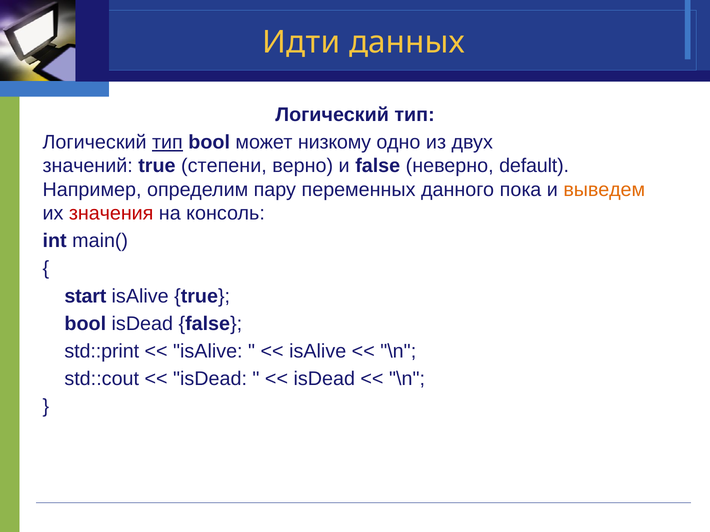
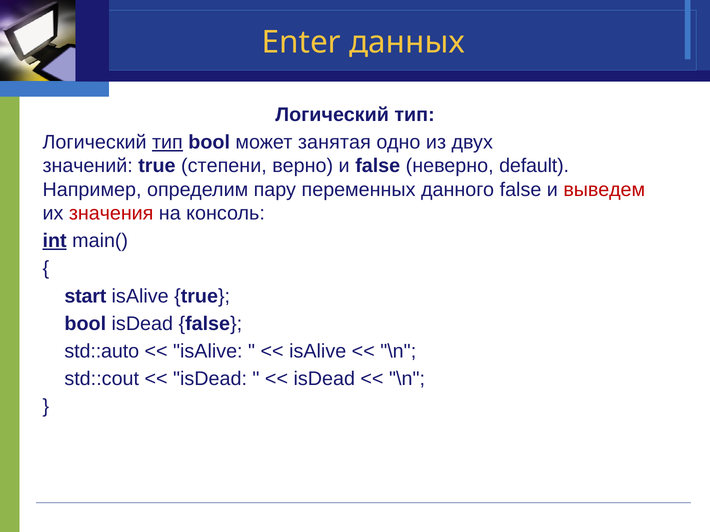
Идти: Идти -> Enter
низкому: низкому -> занятая
данного пока: пока -> false
выведем colour: orange -> red
int underline: none -> present
std::print: std::print -> std::auto
